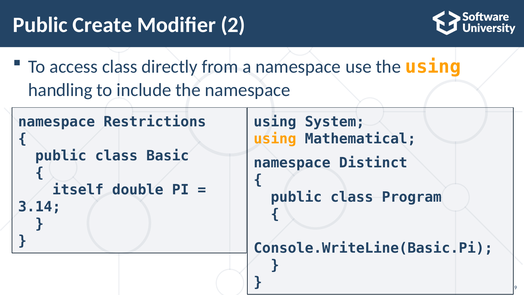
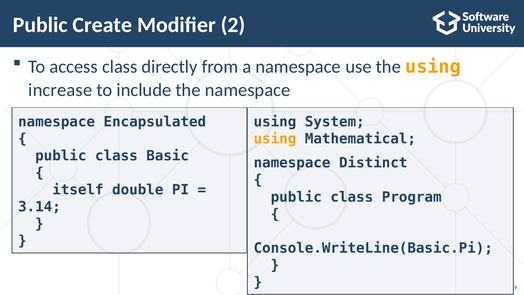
handling: handling -> increase
Restrictions: Restrictions -> Encapsulated
